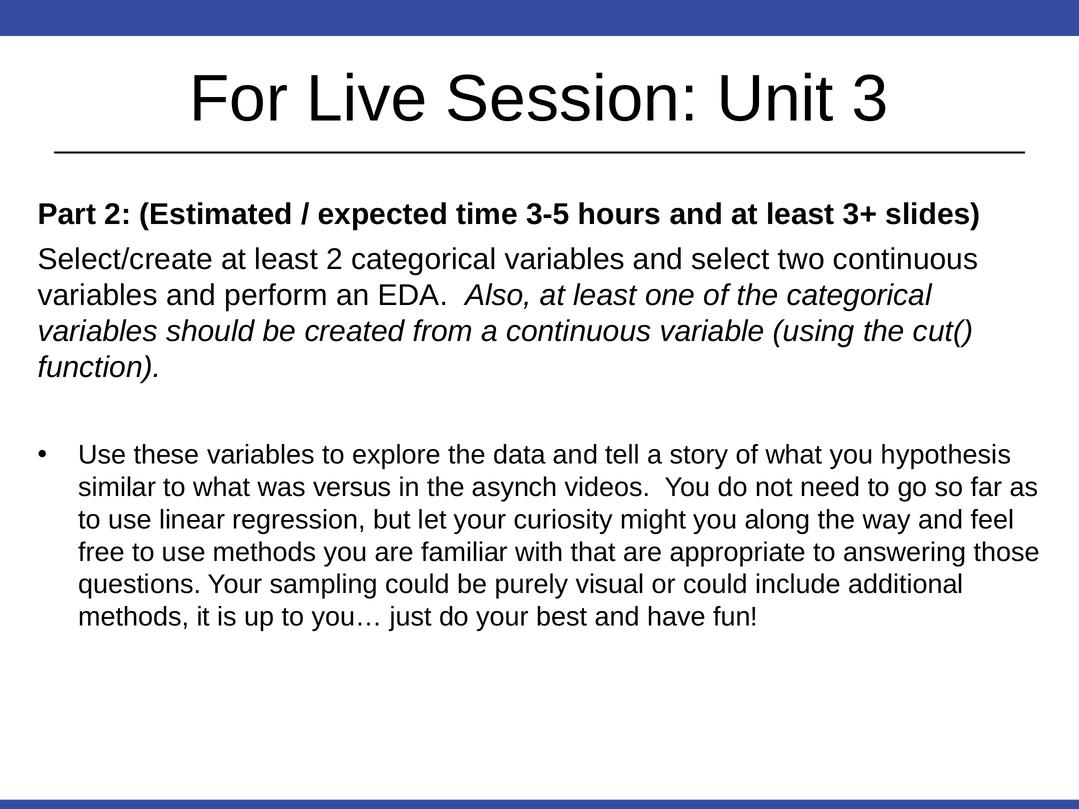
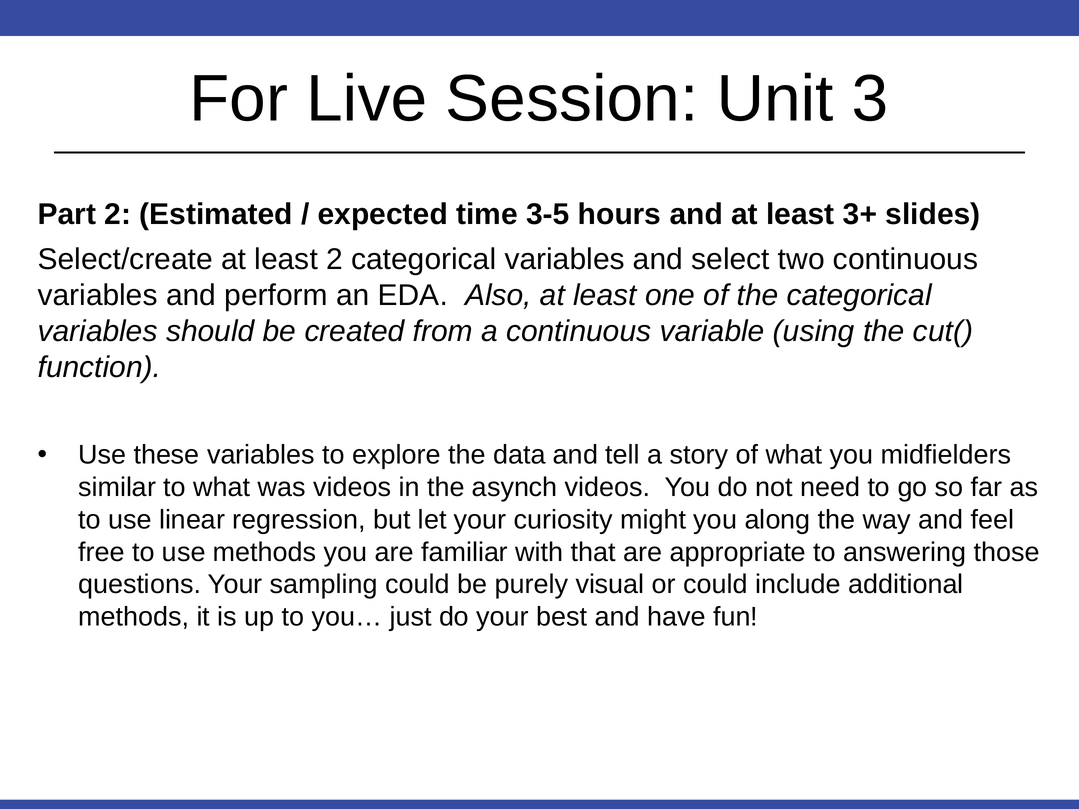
hypothesis: hypothesis -> midfielders
was versus: versus -> videos
